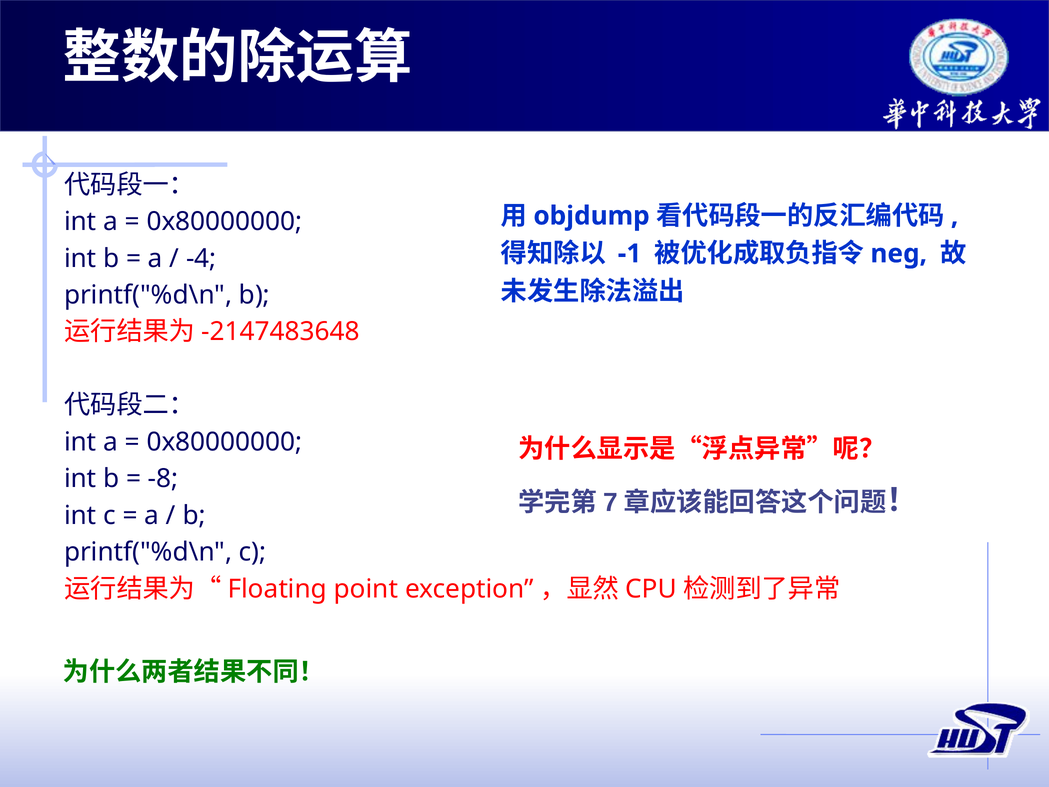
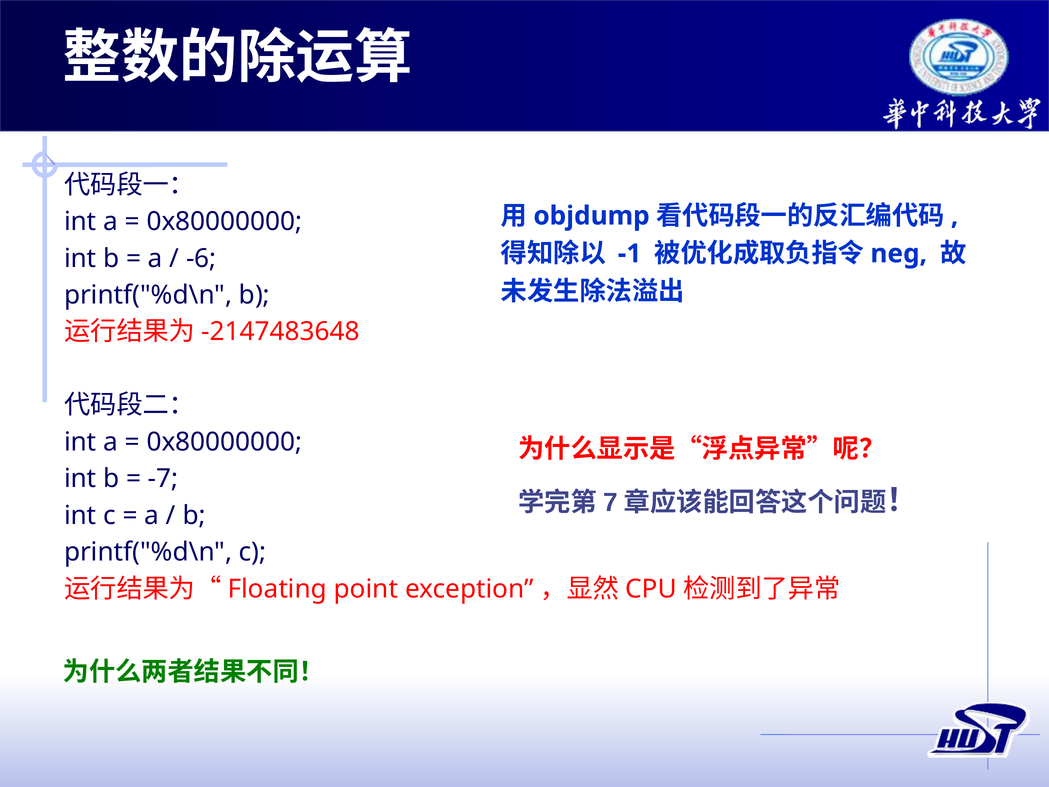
-4: -4 -> -6
-8: -8 -> -7
